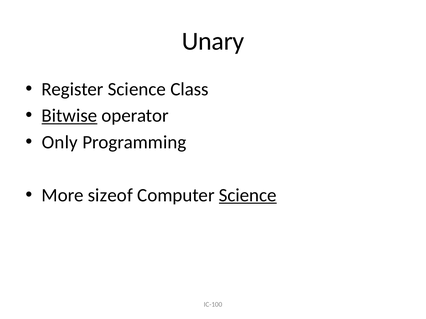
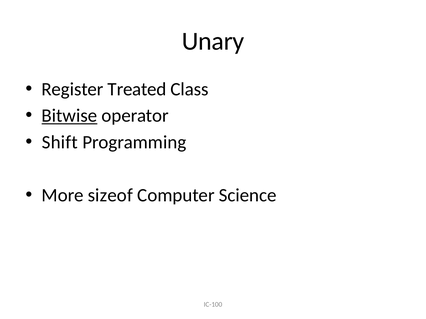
Register Science: Science -> Treated
Only: Only -> Shift
Science at (248, 195) underline: present -> none
